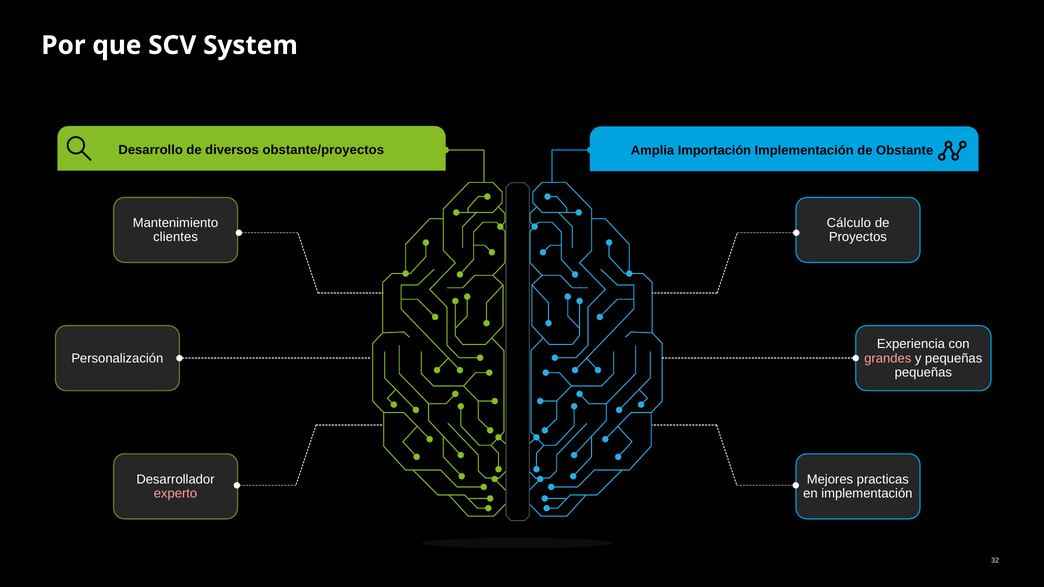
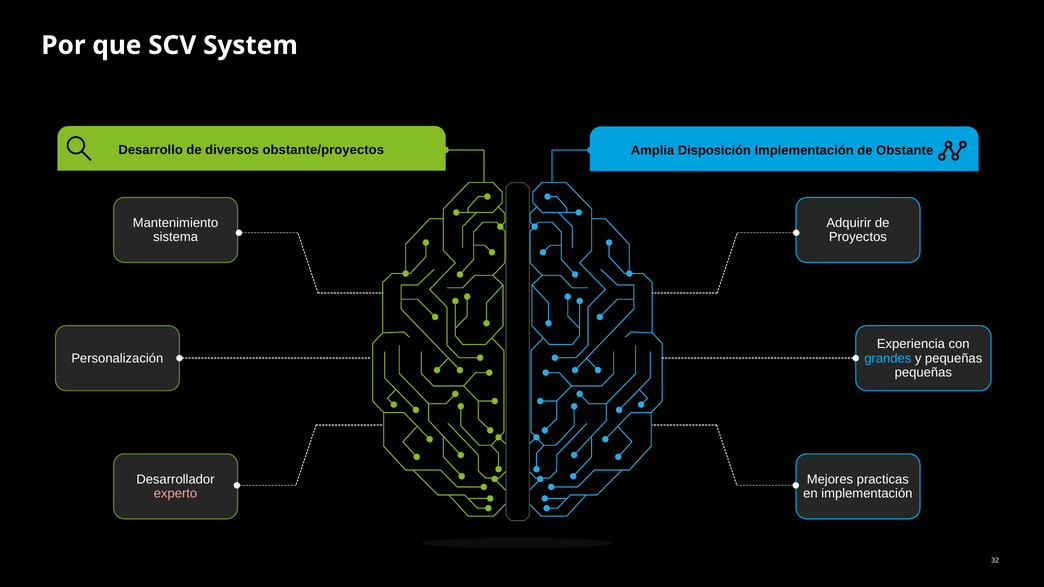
Importación: Importación -> Disposición
Cálculo: Cálculo -> Adquirir
clientes: clientes -> sistema
grandes colour: pink -> light blue
